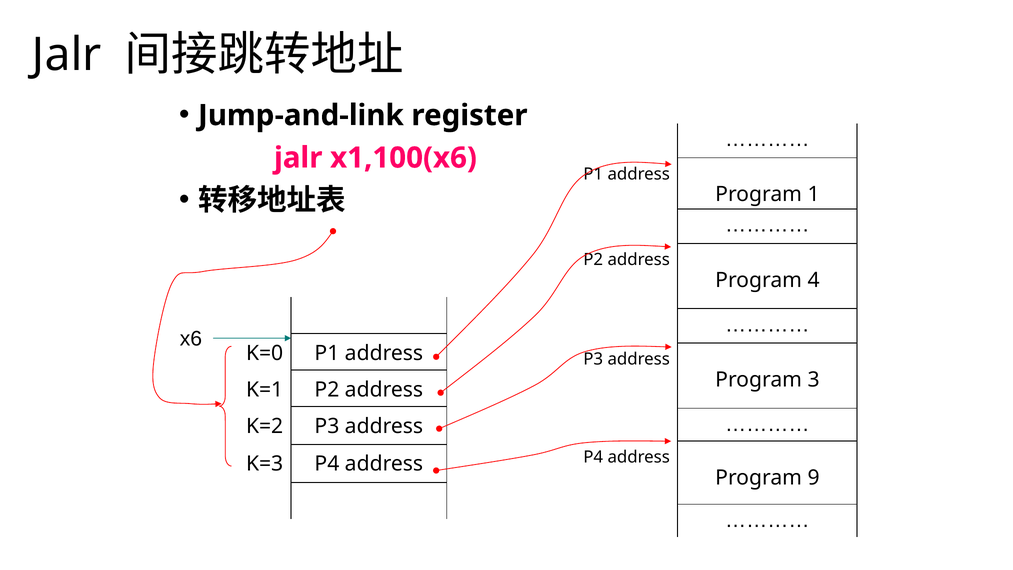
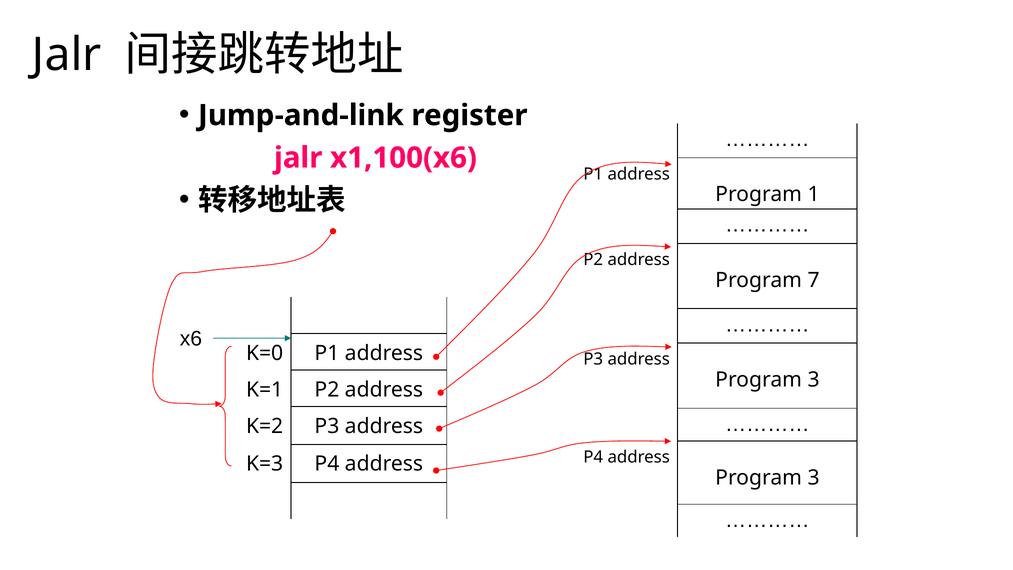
4: 4 -> 7
9 at (814, 478): 9 -> 3
